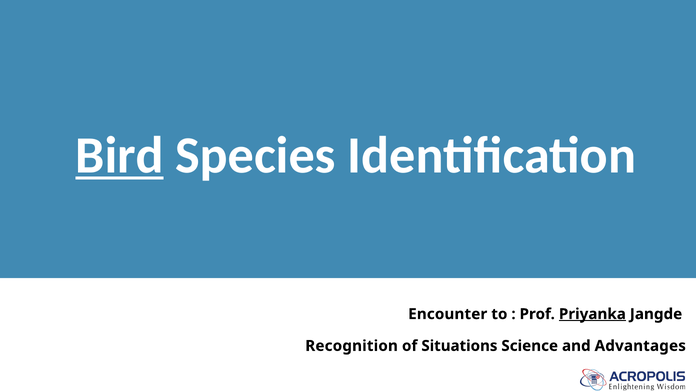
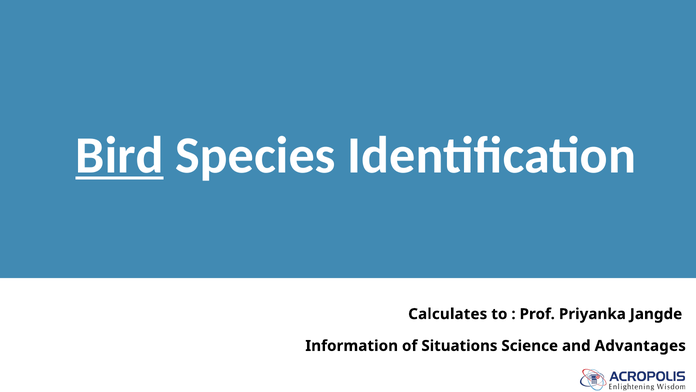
Encounter: Encounter -> Calculates
Priyanka underline: present -> none
Recognition: Recognition -> Information
